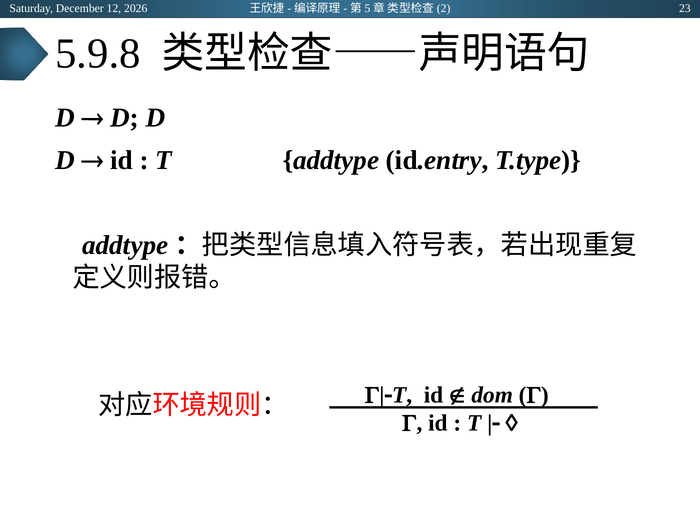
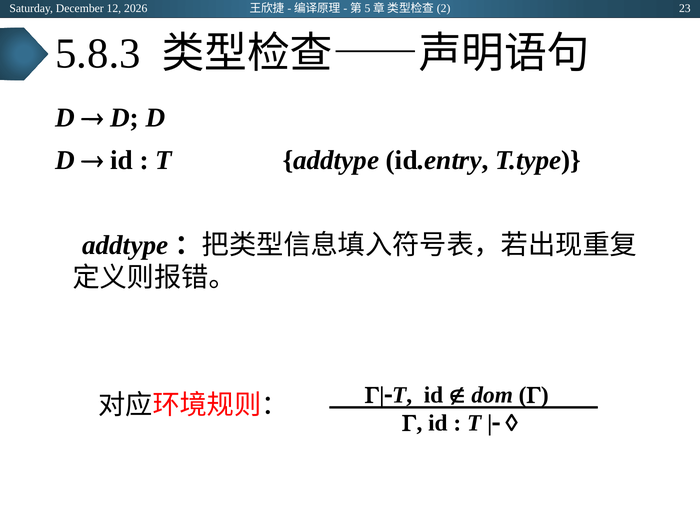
5.9.8: 5.9.8 -> 5.8.3
